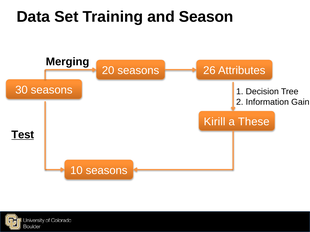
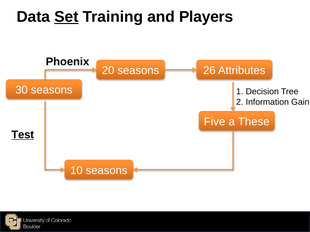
Set underline: none -> present
Season: Season -> Players
Merging: Merging -> Phoenix
Kirill: Kirill -> Five
